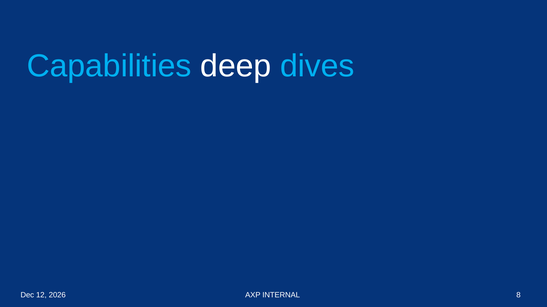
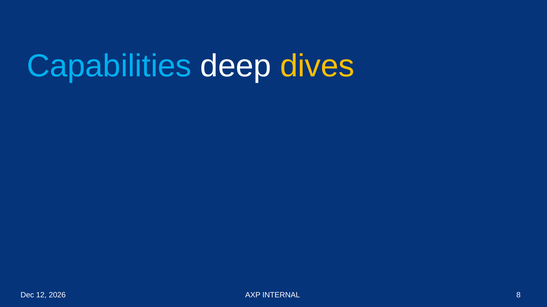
dives colour: light blue -> yellow
